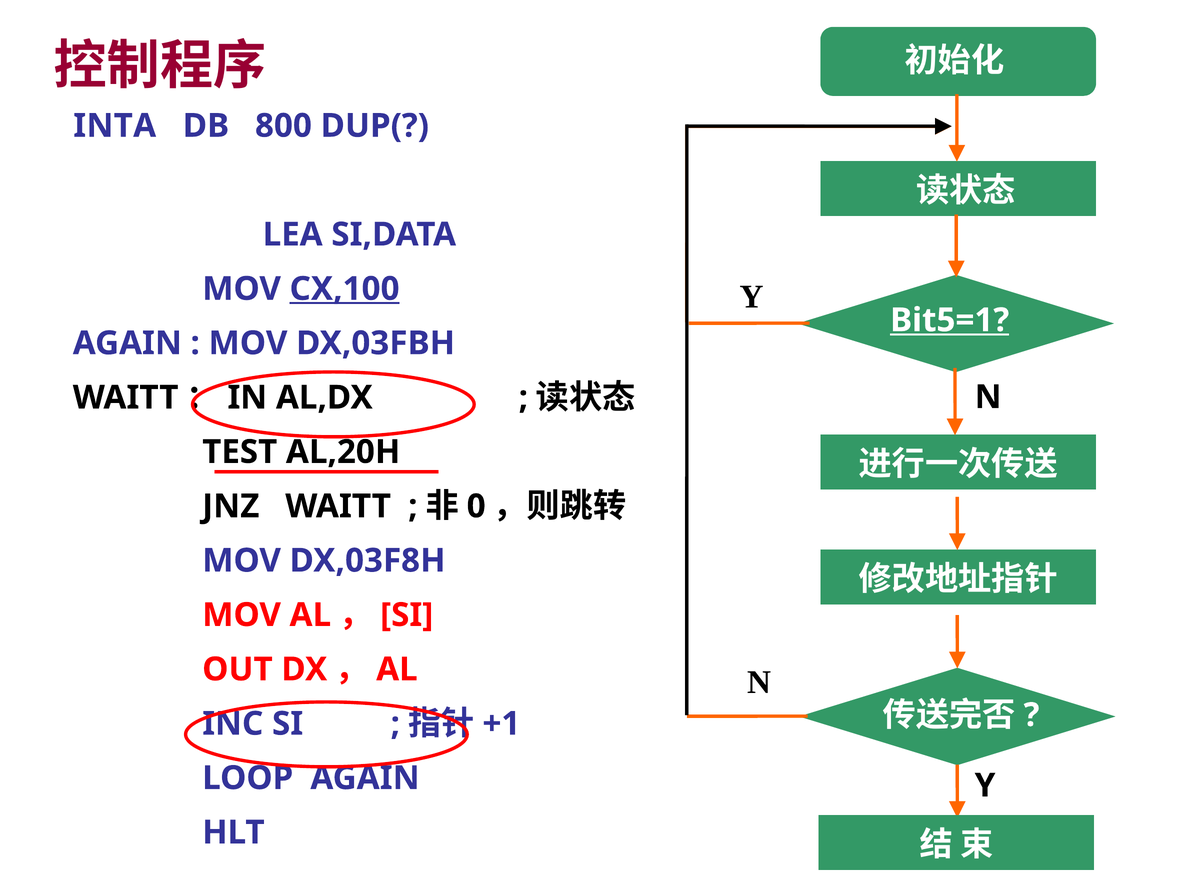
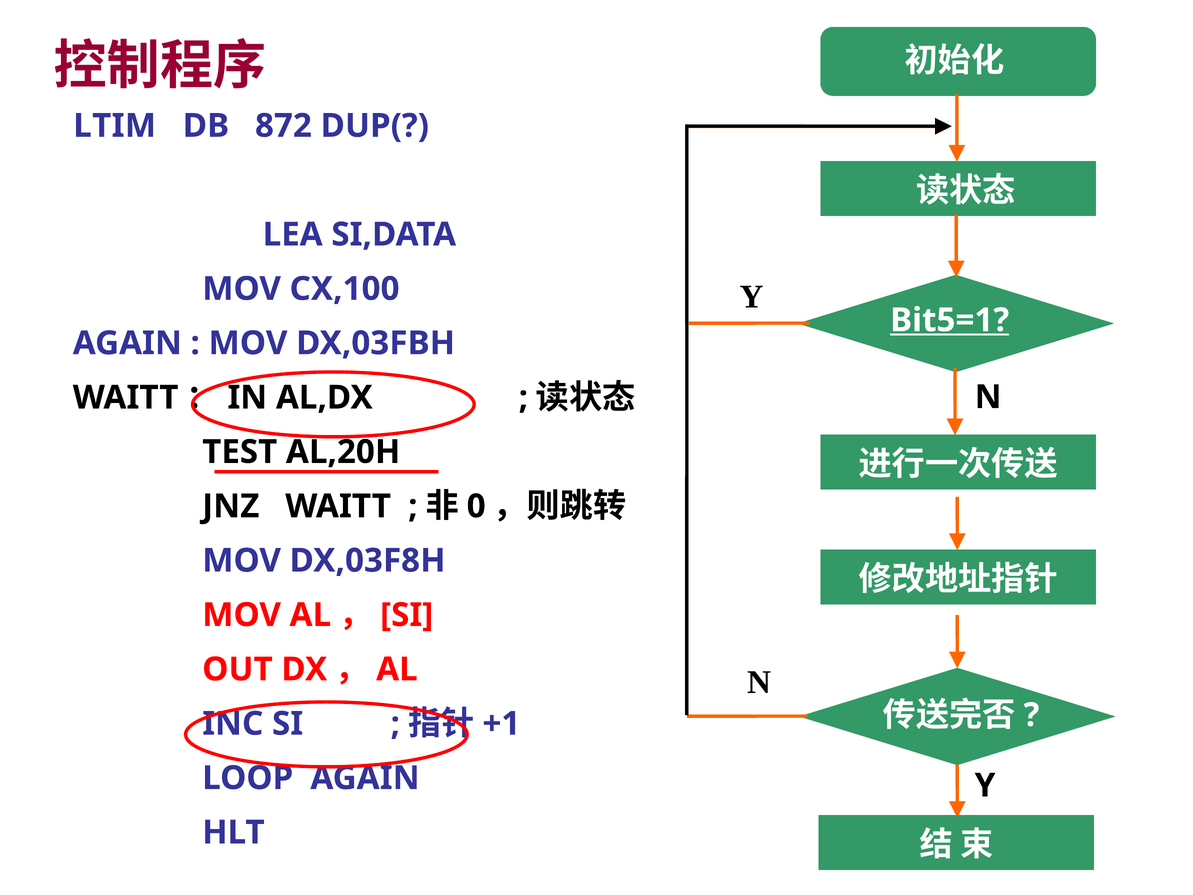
INTA: INTA -> LTIM
800: 800 -> 872
CX,100 underline: present -> none
